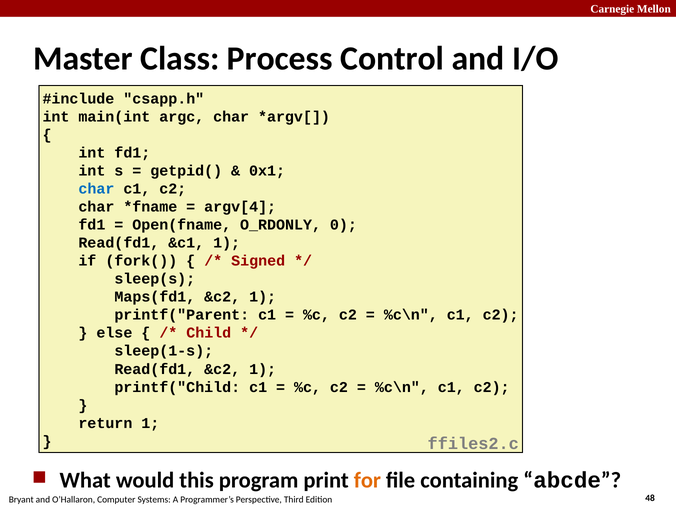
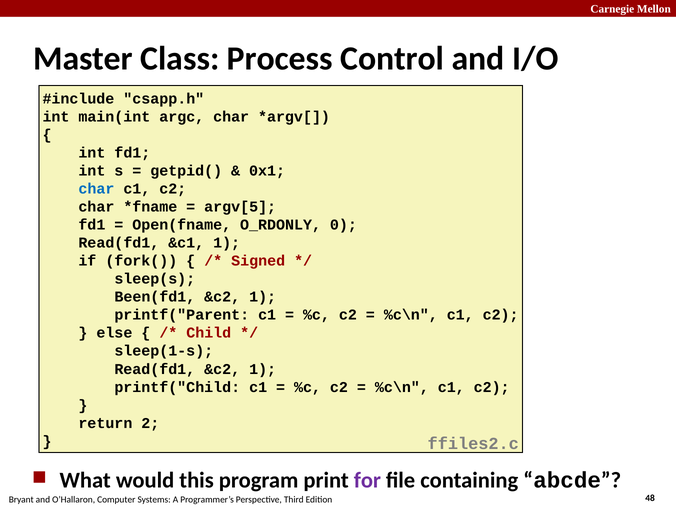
argv[4: argv[4 -> argv[5
Maps(fd1: Maps(fd1 -> Been(fd1
return 1: 1 -> 2
for colour: orange -> purple
